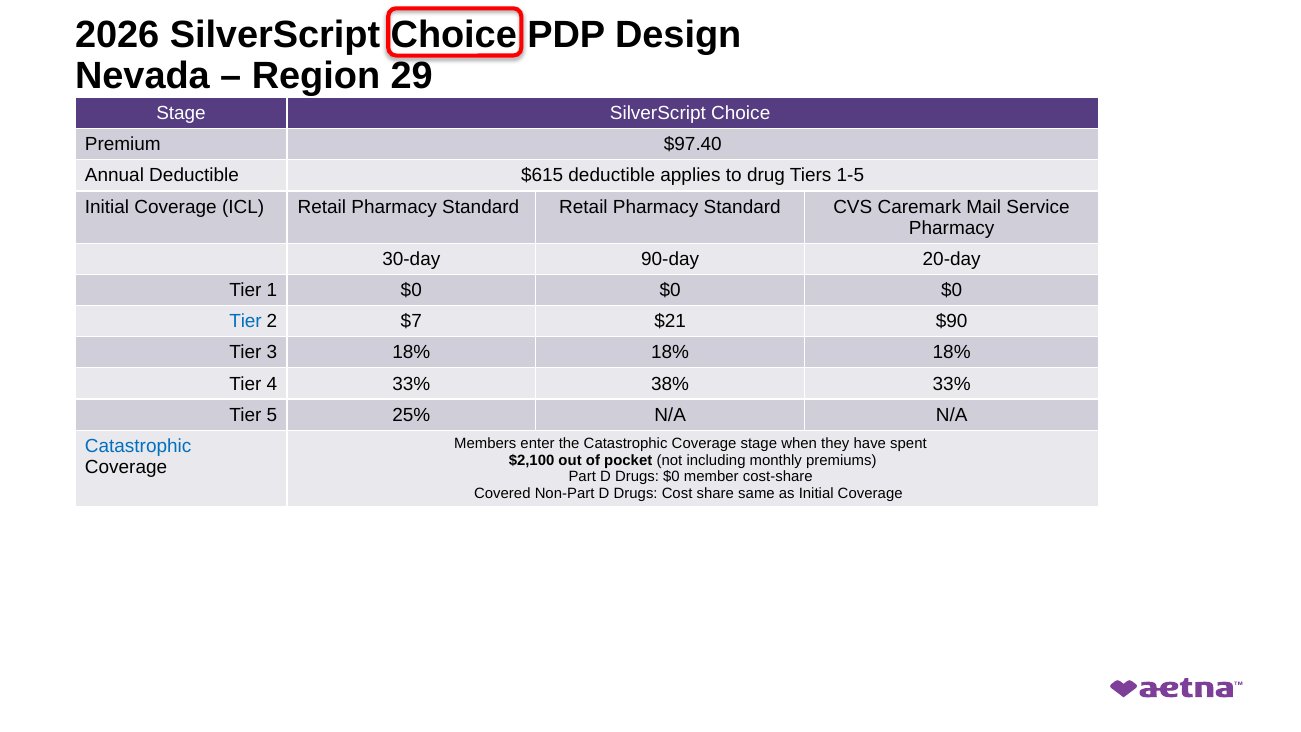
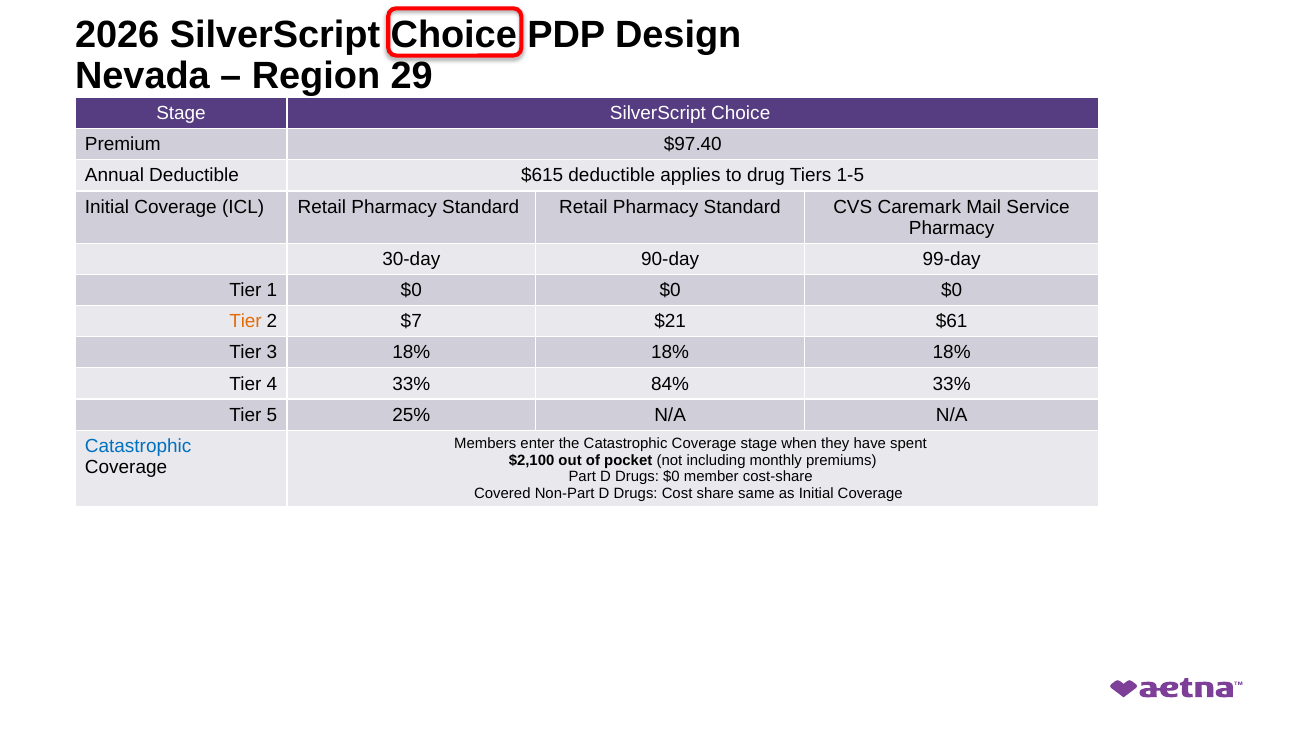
20-day: 20-day -> 99-day
Tier at (246, 321) colour: blue -> orange
$90: $90 -> $61
38%: 38% -> 84%
